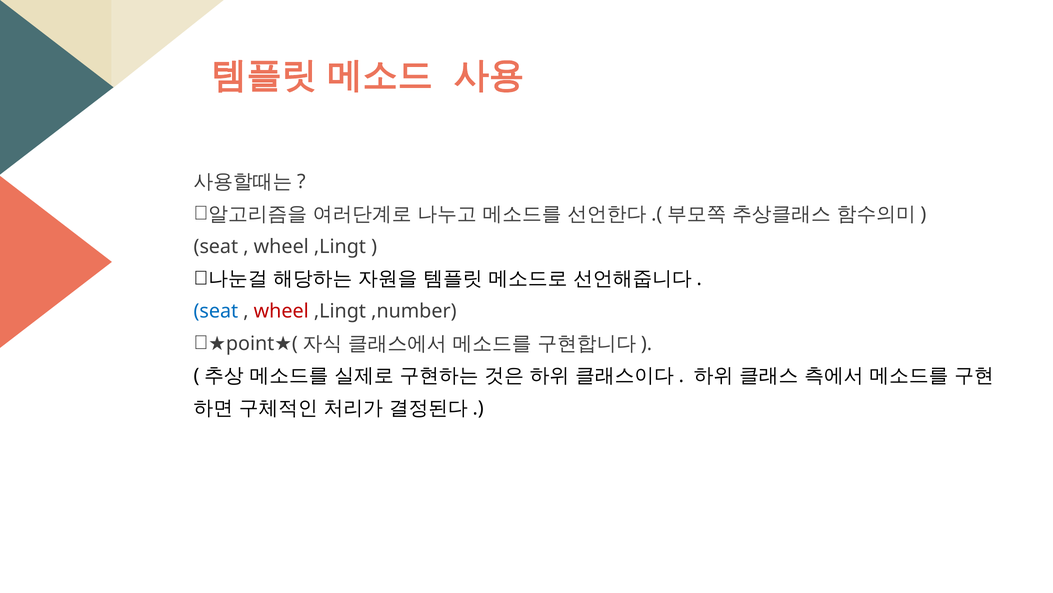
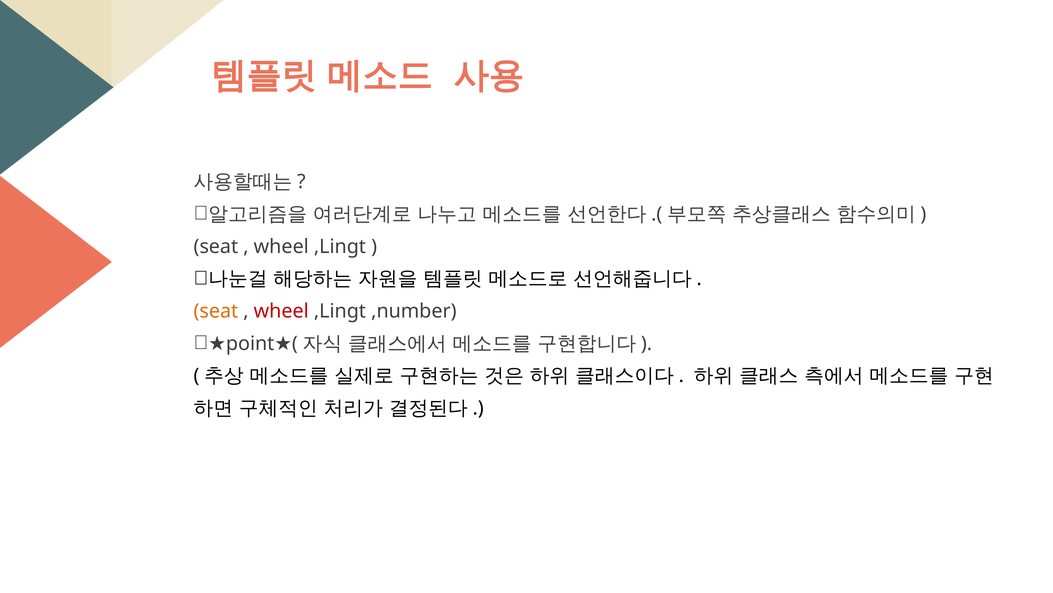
seat at (216, 311) colour: blue -> orange
